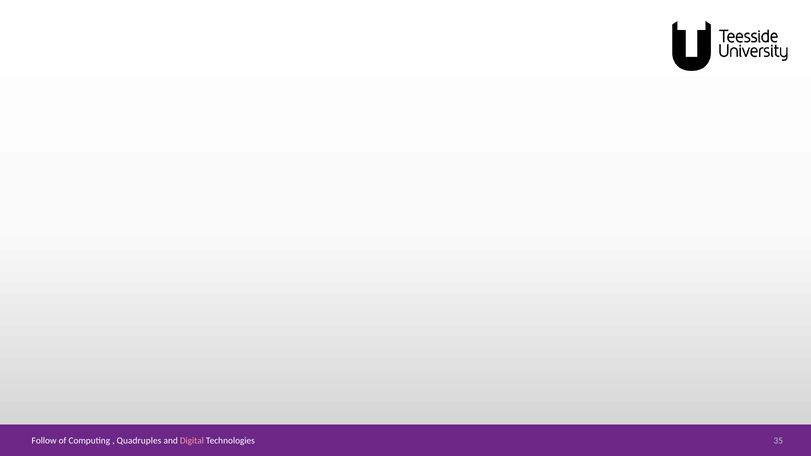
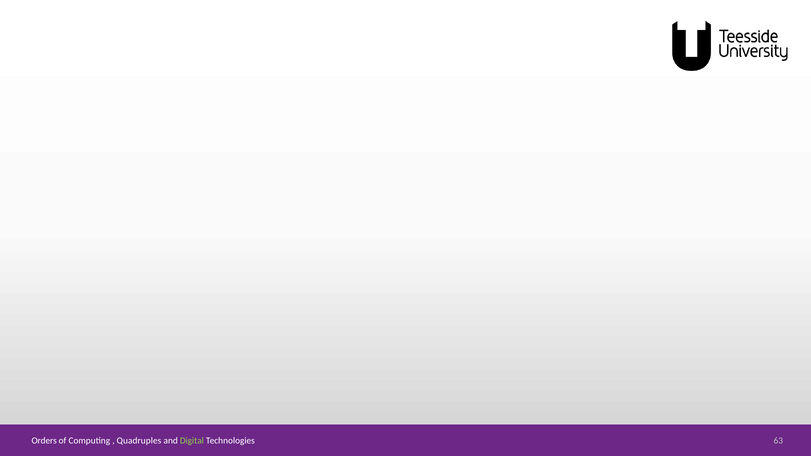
Follow: Follow -> Orders
Digital colour: pink -> light green
35: 35 -> 63
